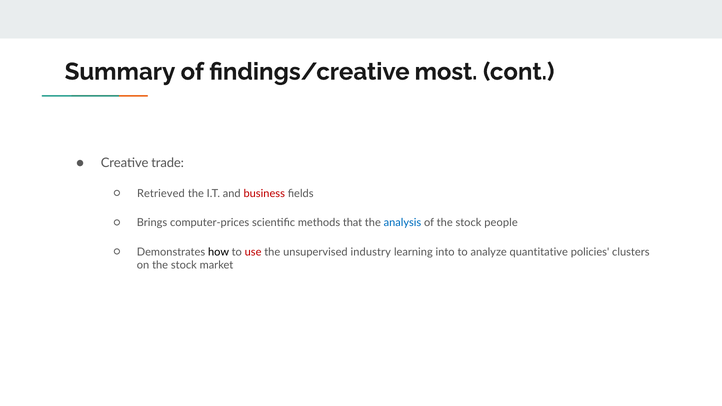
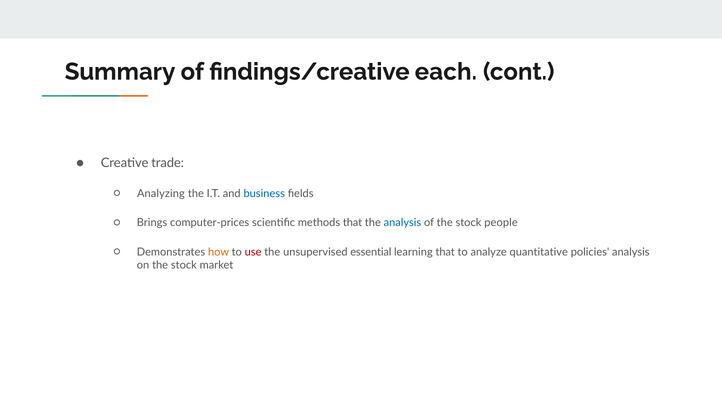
most: most -> each
Retrieved: Retrieved -> Analyzing
business colour: red -> blue
how colour: black -> orange
industry: industry -> essential
learning into: into -> that
policies clusters: clusters -> analysis
